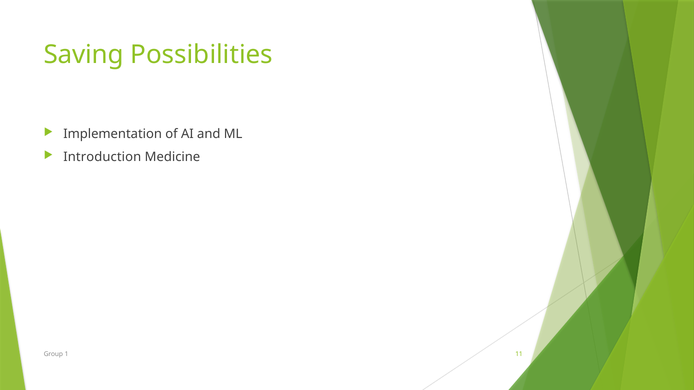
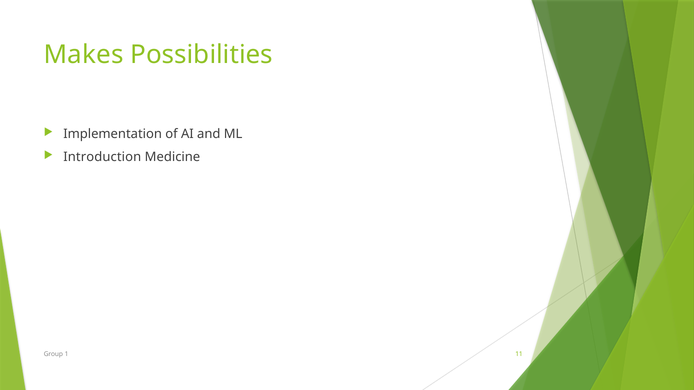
Saving: Saving -> Makes
